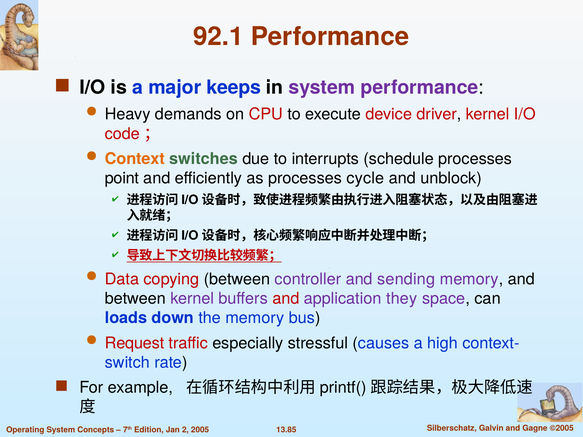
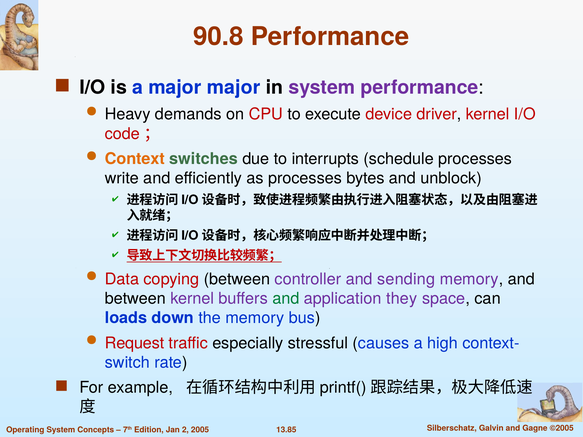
92.1: 92.1 -> 90.8
major keeps: keeps -> major
point: point -> write
cycle: cycle -> bytes
and at (286, 299) colour: red -> green
